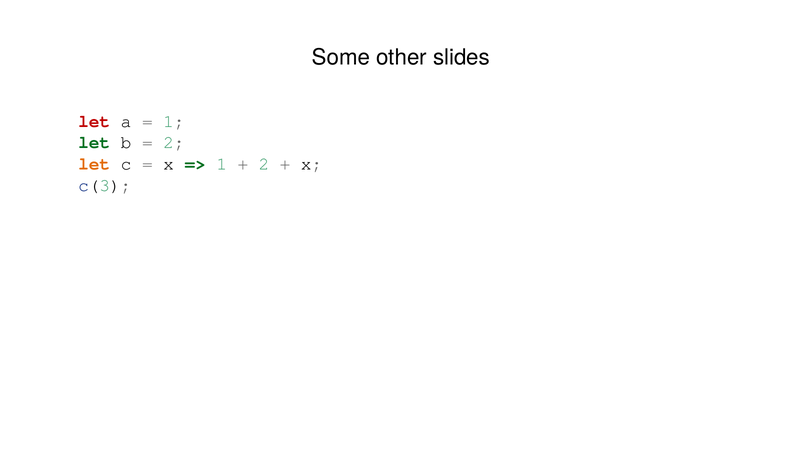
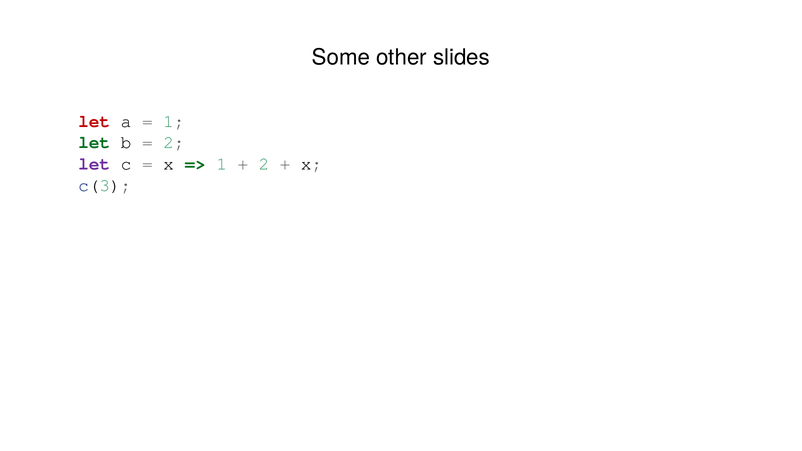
let at (94, 164) colour: orange -> purple
